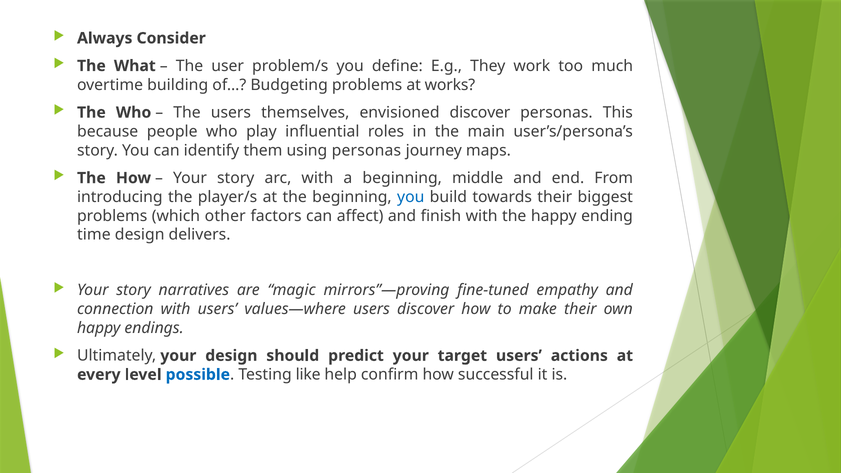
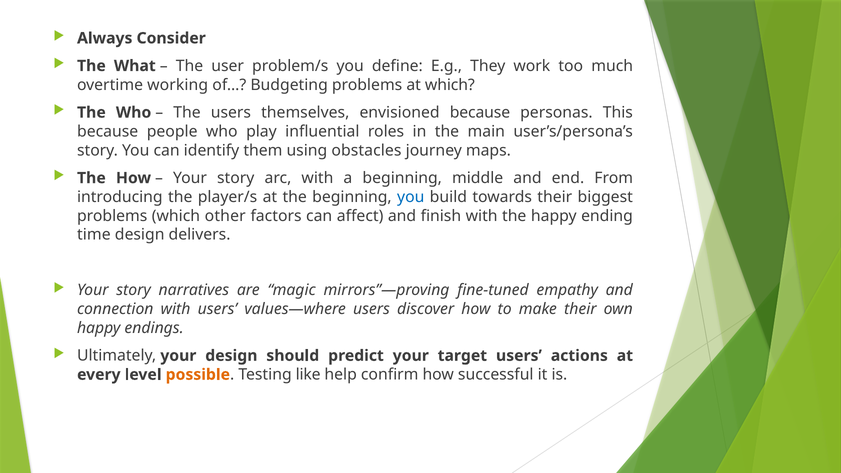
building: building -> working
at works: works -> which
envisioned discover: discover -> because
using personas: personas -> obstacles
possible colour: blue -> orange
